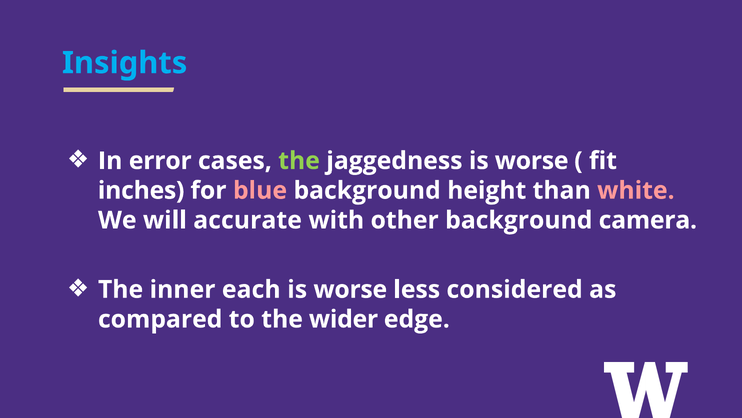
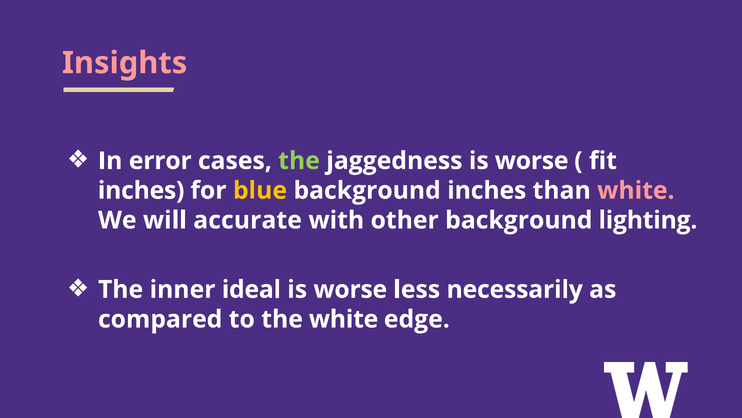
Insights colour: light blue -> pink
blue colour: pink -> yellow
background height: height -> inches
camera: camera -> lighting
each: each -> ideal
considered: considered -> necessarily
the wider: wider -> white
